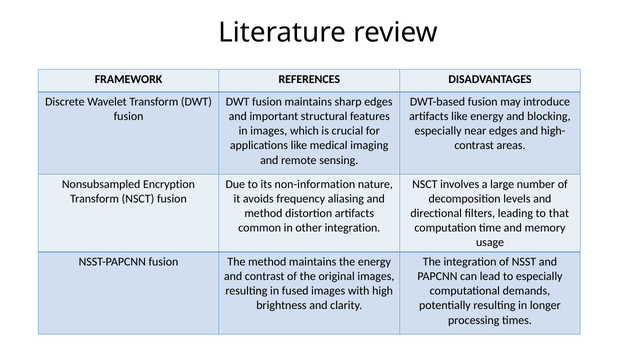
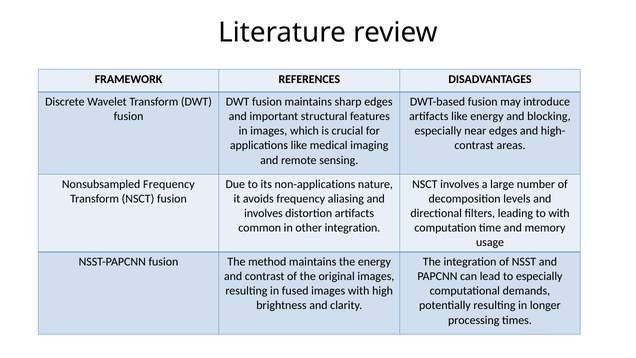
Nonsubsampled Encryption: Encryption -> Frequency
non-information: non-information -> non-applications
method at (263, 213): method -> involves
to that: that -> with
